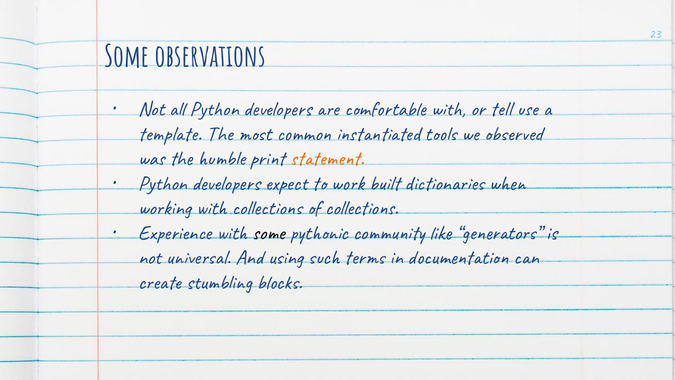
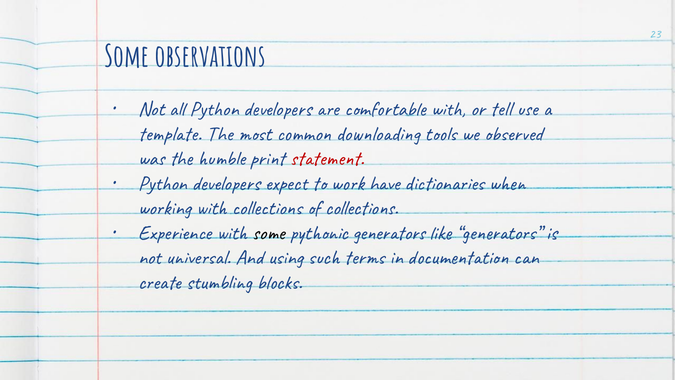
instantiated: instantiated -> downloading
statement colour: orange -> red
built: built -> have
pythonic community: community -> generators
